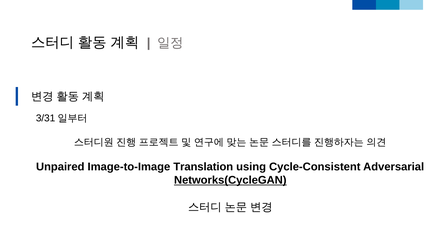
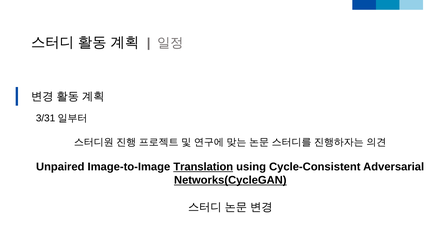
Translation underline: none -> present
